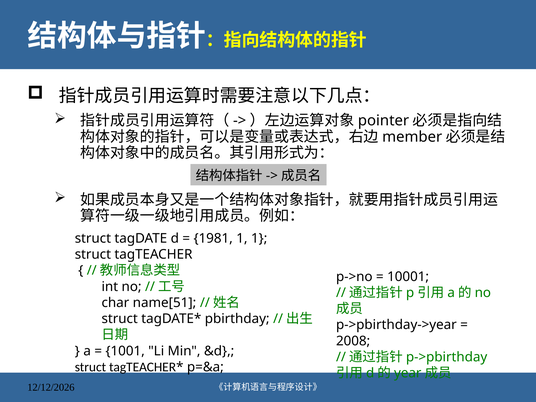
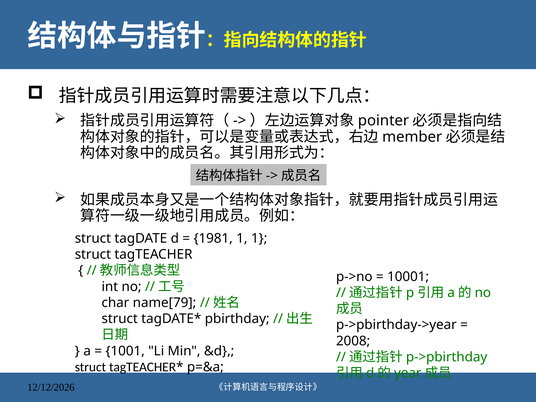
name[51: name[51 -> name[79
